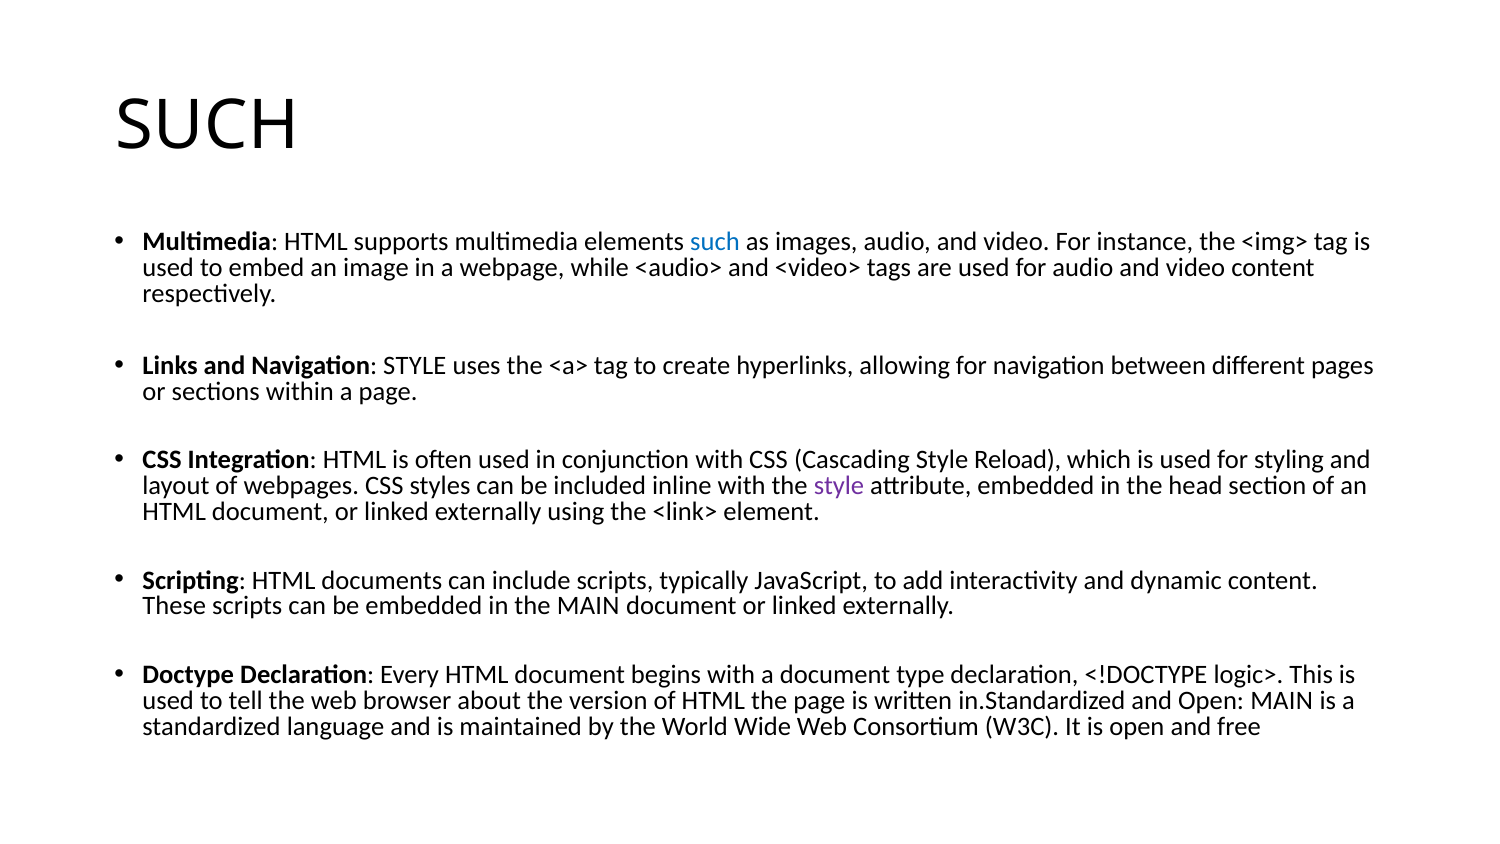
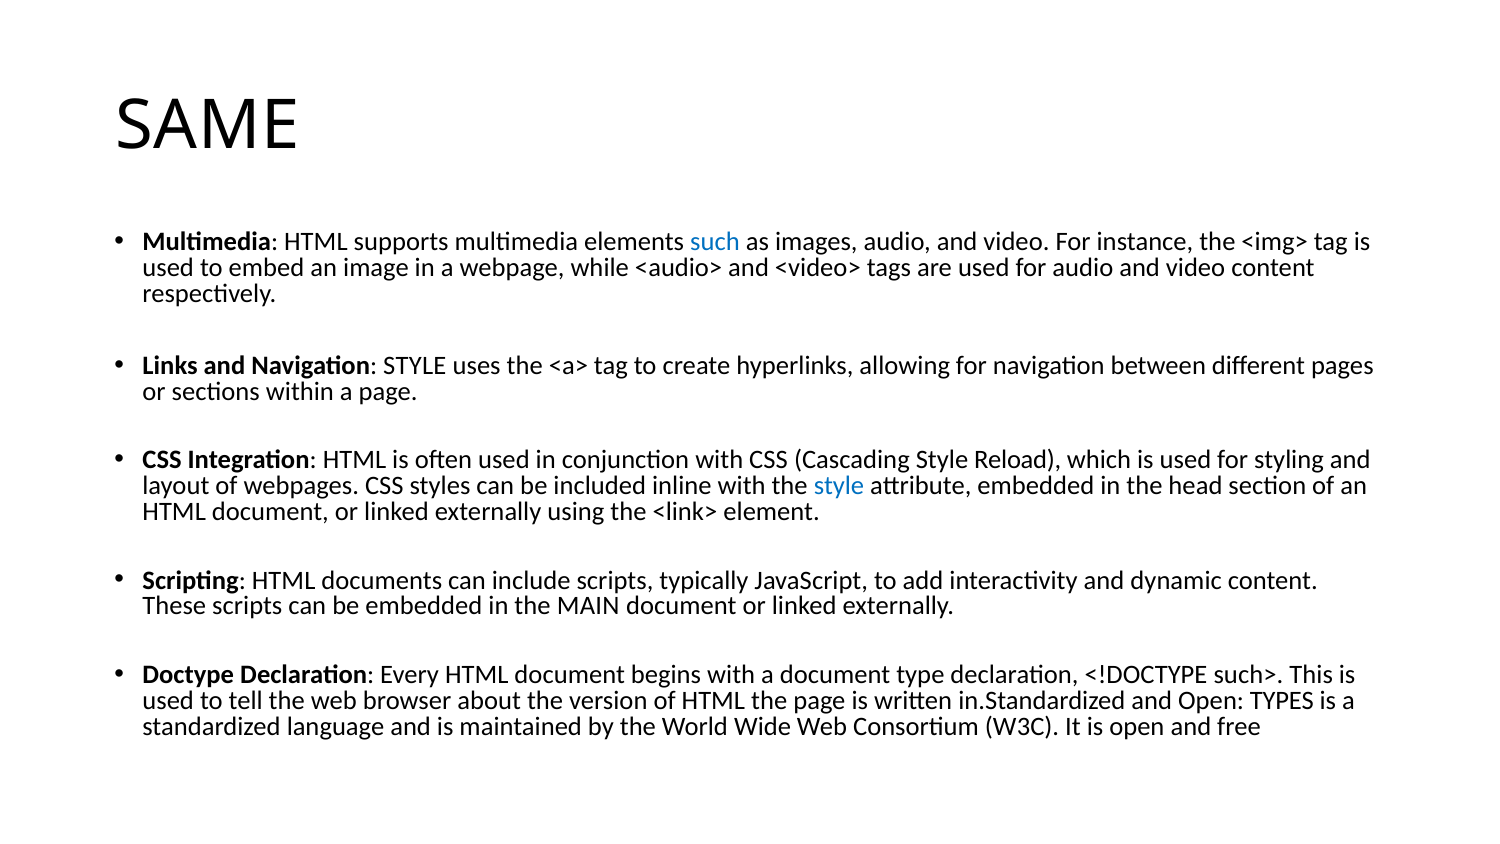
SUCH at (208, 126): SUCH -> SAME
style at (839, 486) colour: purple -> blue
logic>: logic> -> such>
Open MAIN: MAIN -> TYPES
